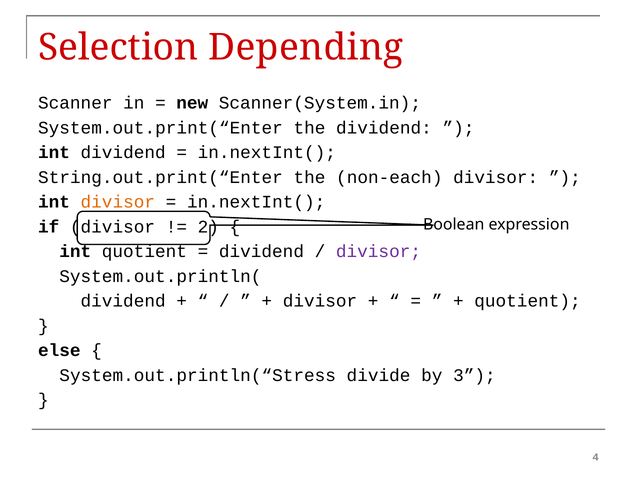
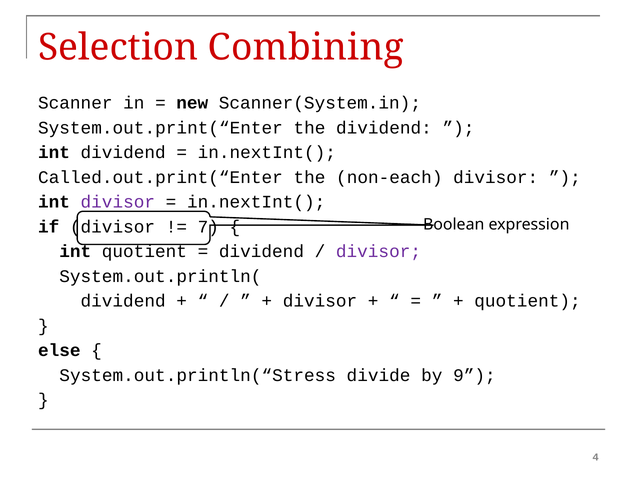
Depending: Depending -> Combining
String.out.print(“Enter: String.out.print(“Enter -> Called.out.print(“Enter
divisor at (118, 202) colour: orange -> purple
2: 2 -> 7
3: 3 -> 9
